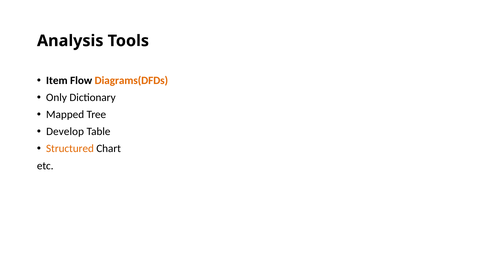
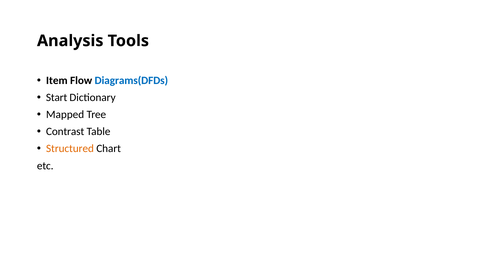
Diagrams(DFDs colour: orange -> blue
Only: Only -> Start
Develop: Develop -> Contrast
